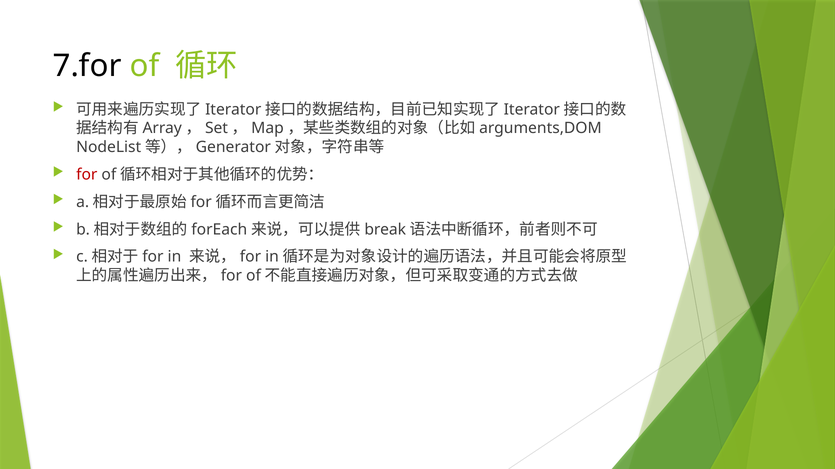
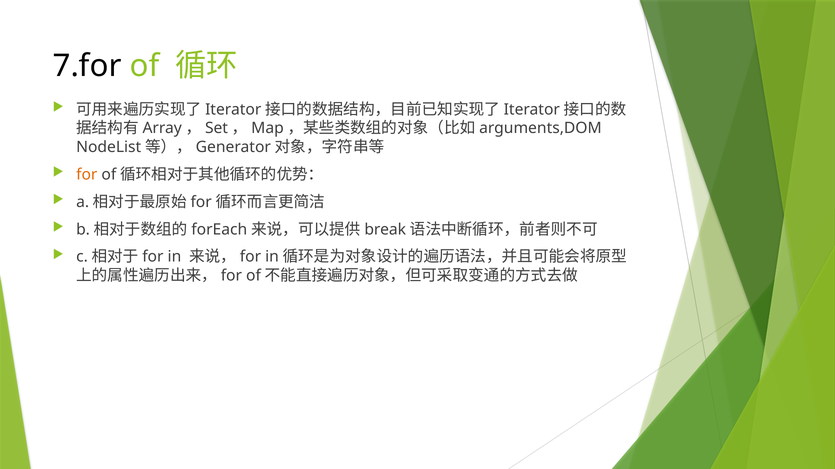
for colour: red -> orange
